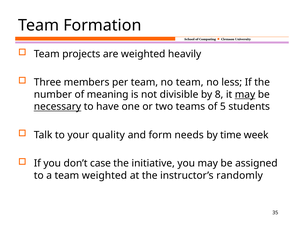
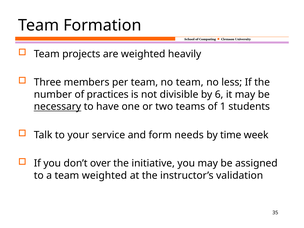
meaning: meaning -> practices
8: 8 -> 6
may at (245, 94) underline: present -> none
5: 5 -> 1
quality: quality -> service
case: case -> over
randomly: randomly -> validation
